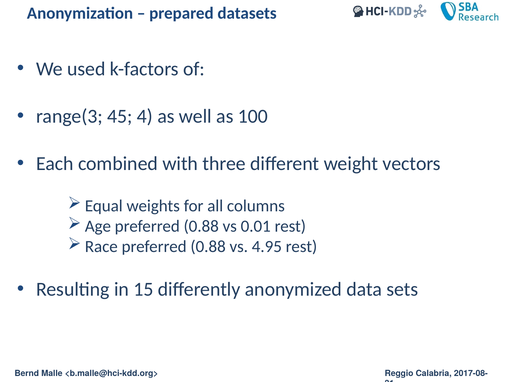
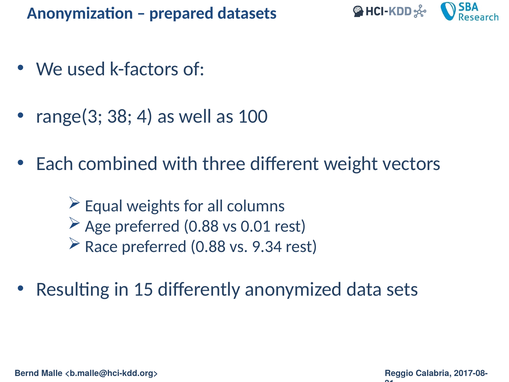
45: 45 -> 38
4.95: 4.95 -> 9.34
